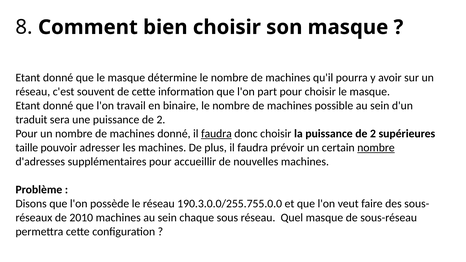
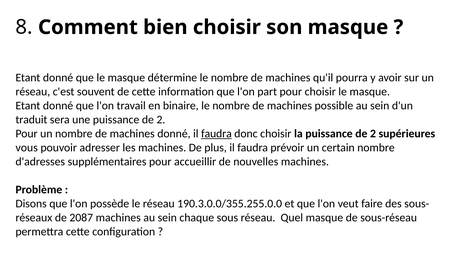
taille: taille -> vous
nombre at (376, 148) underline: present -> none
190.3.0.0/255.755.0.0: 190.3.0.0/255.755.0.0 -> 190.3.0.0/355.255.0.0
2010: 2010 -> 2087
